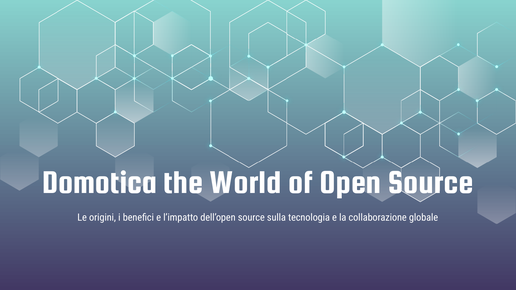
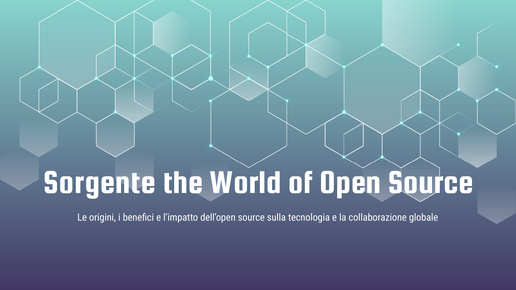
Domotica: Domotica -> Sorgente
